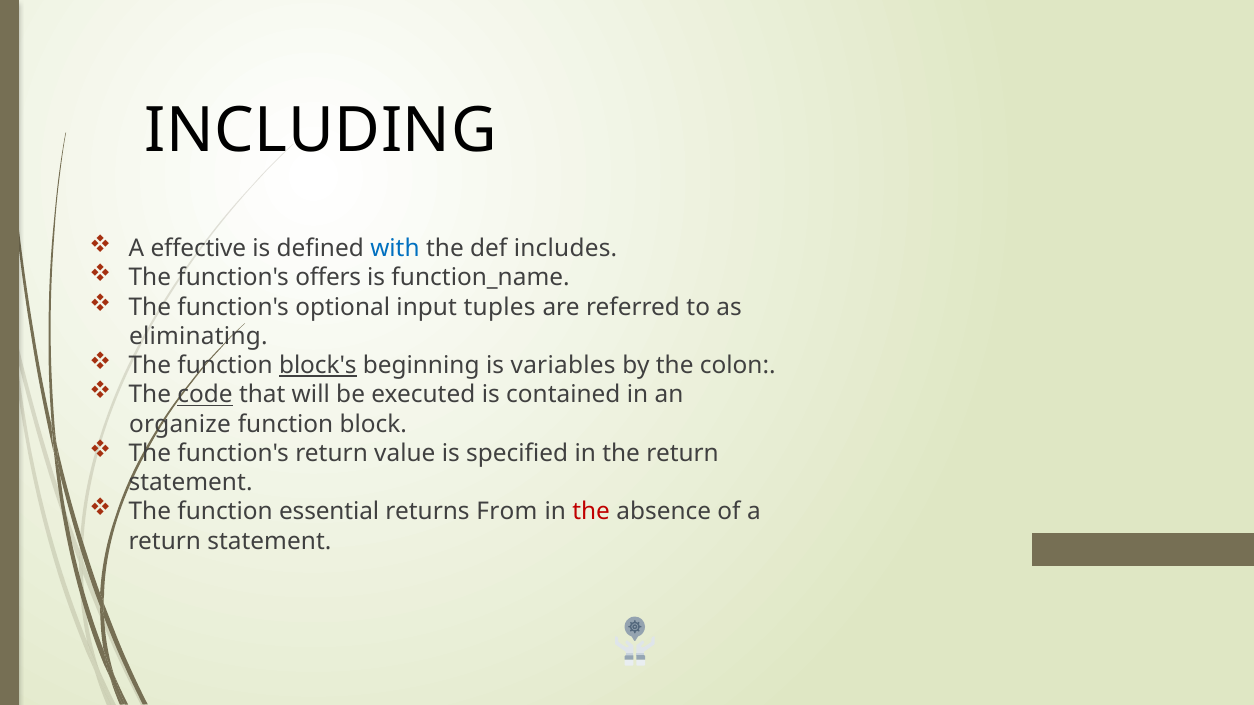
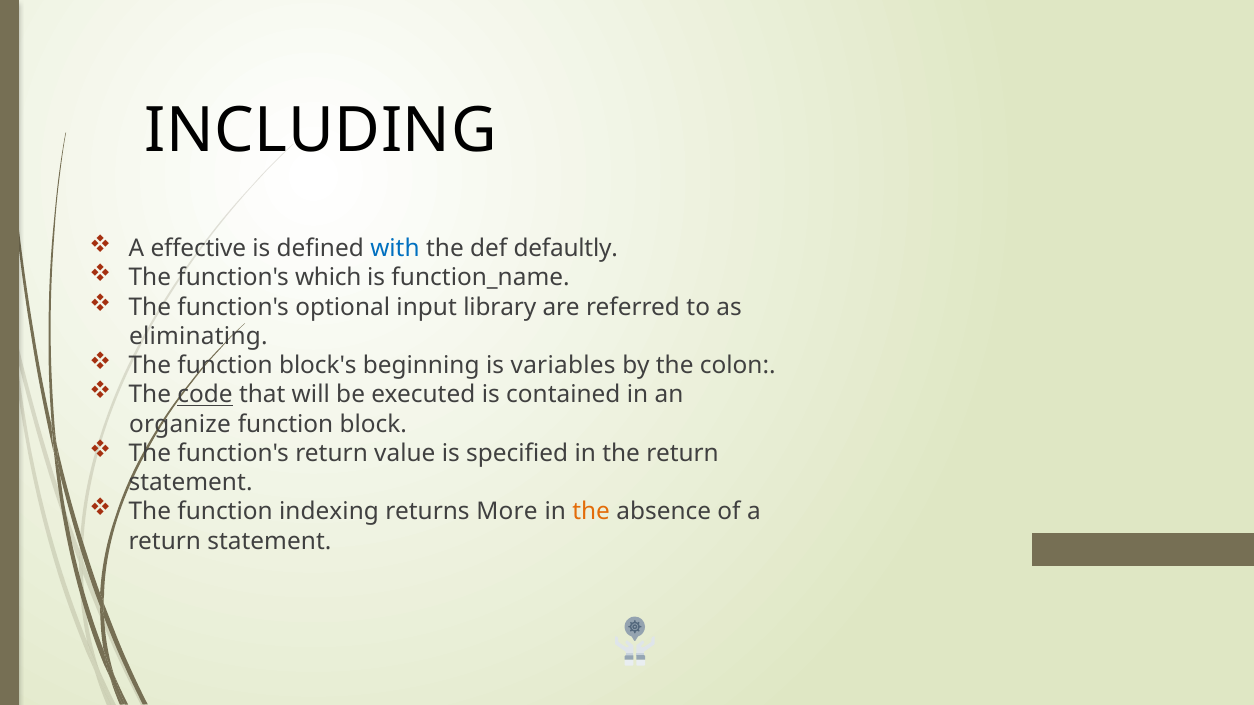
includes: includes -> defaultly
offers: offers -> which
tuples: tuples -> library
block's underline: present -> none
essential: essential -> indexing
From: From -> More
the at (591, 512) colour: red -> orange
